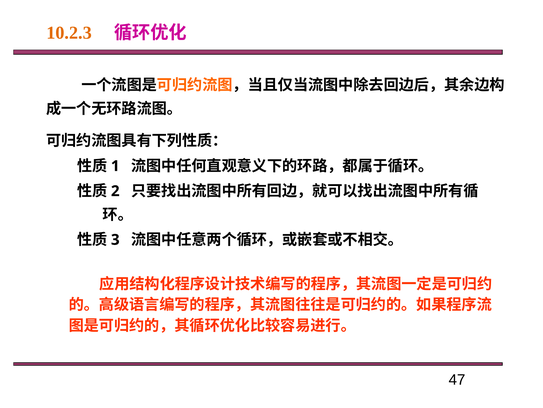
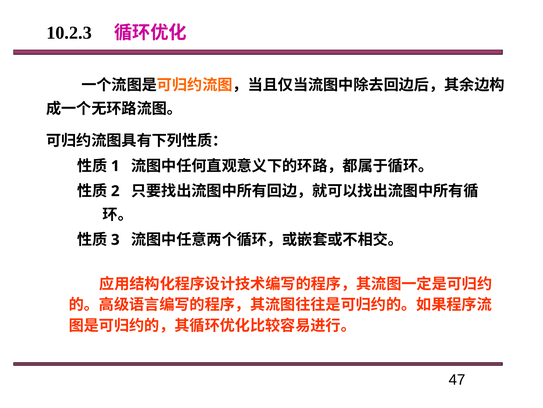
10.2.3 colour: orange -> black
